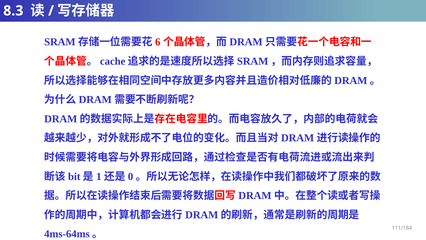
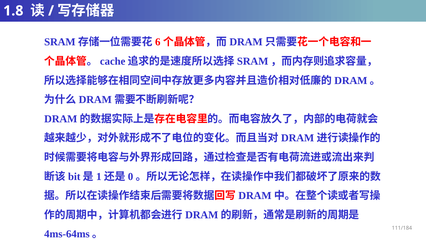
8.3: 8.3 -> 1.8
